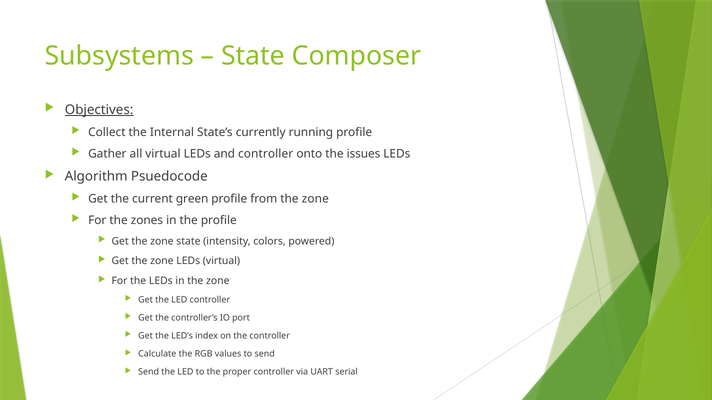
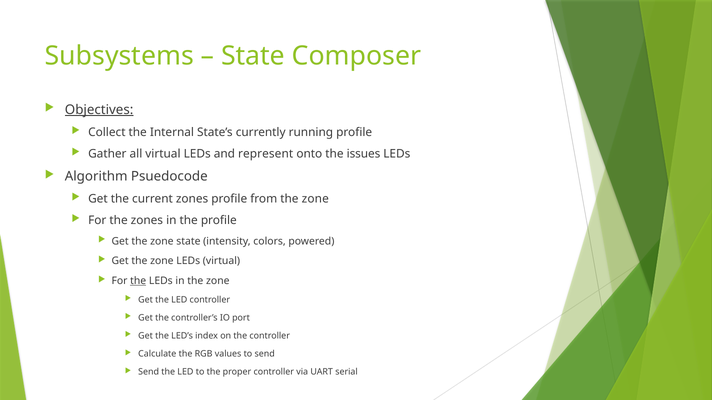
and controller: controller -> represent
current green: green -> zones
the at (138, 281) underline: none -> present
